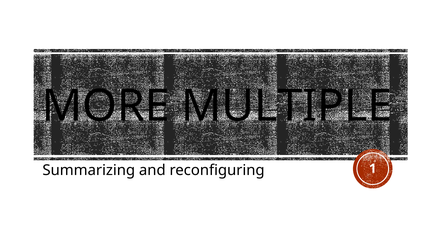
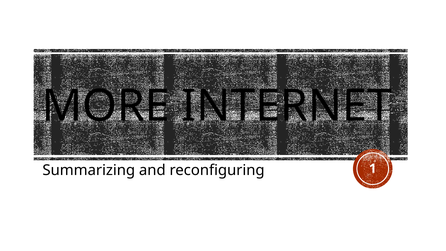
MULTIPLE: MULTIPLE -> INTERNET
